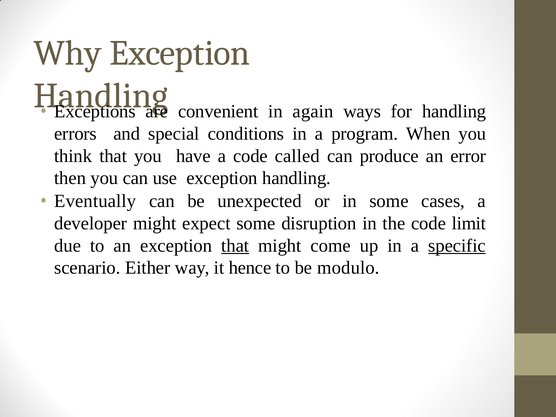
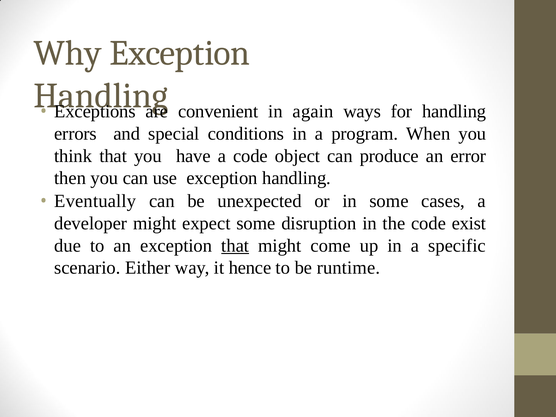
called: called -> object
limit: limit -> exist
specific underline: present -> none
modulo: modulo -> runtime
